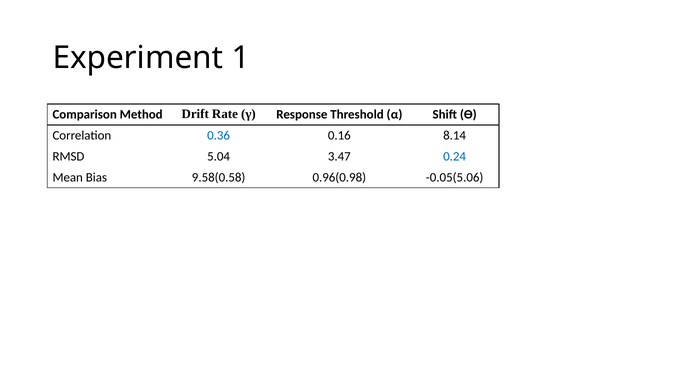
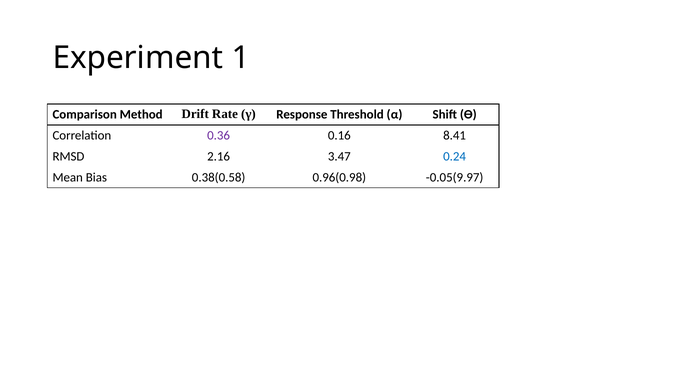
0.36 colour: blue -> purple
8.14: 8.14 -> 8.41
5.04: 5.04 -> 2.16
9.58(0.58: 9.58(0.58 -> 0.38(0.58
-0.05(5.06: -0.05(5.06 -> -0.05(9.97
